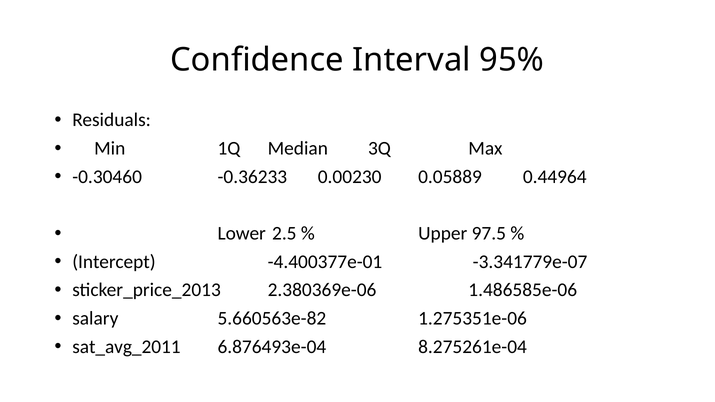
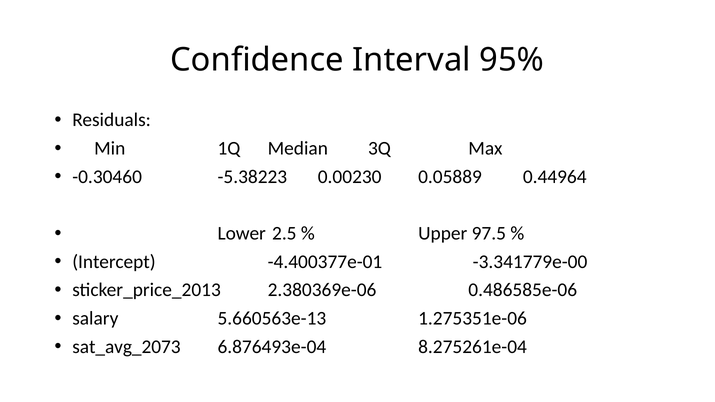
-0.36233: -0.36233 -> -5.38223
-3.341779e-07: -3.341779e-07 -> -3.341779e-00
1.486585e-06: 1.486585e-06 -> 0.486585e-06
5.660563e-82: 5.660563e-82 -> 5.660563e-13
sat_avg_2011: sat_avg_2011 -> sat_avg_2073
